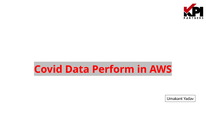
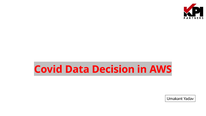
Perform: Perform -> Decision
